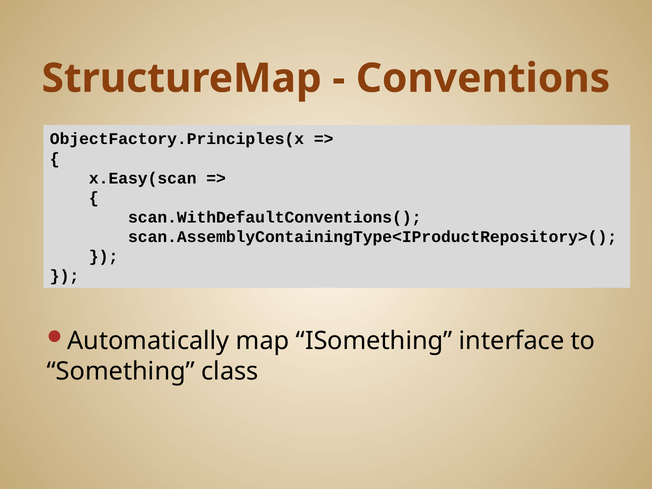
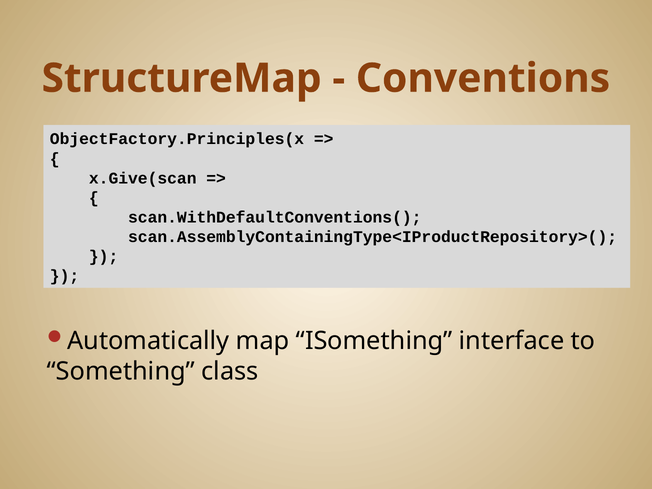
x.Easy(scan: x.Easy(scan -> x.Give(scan
